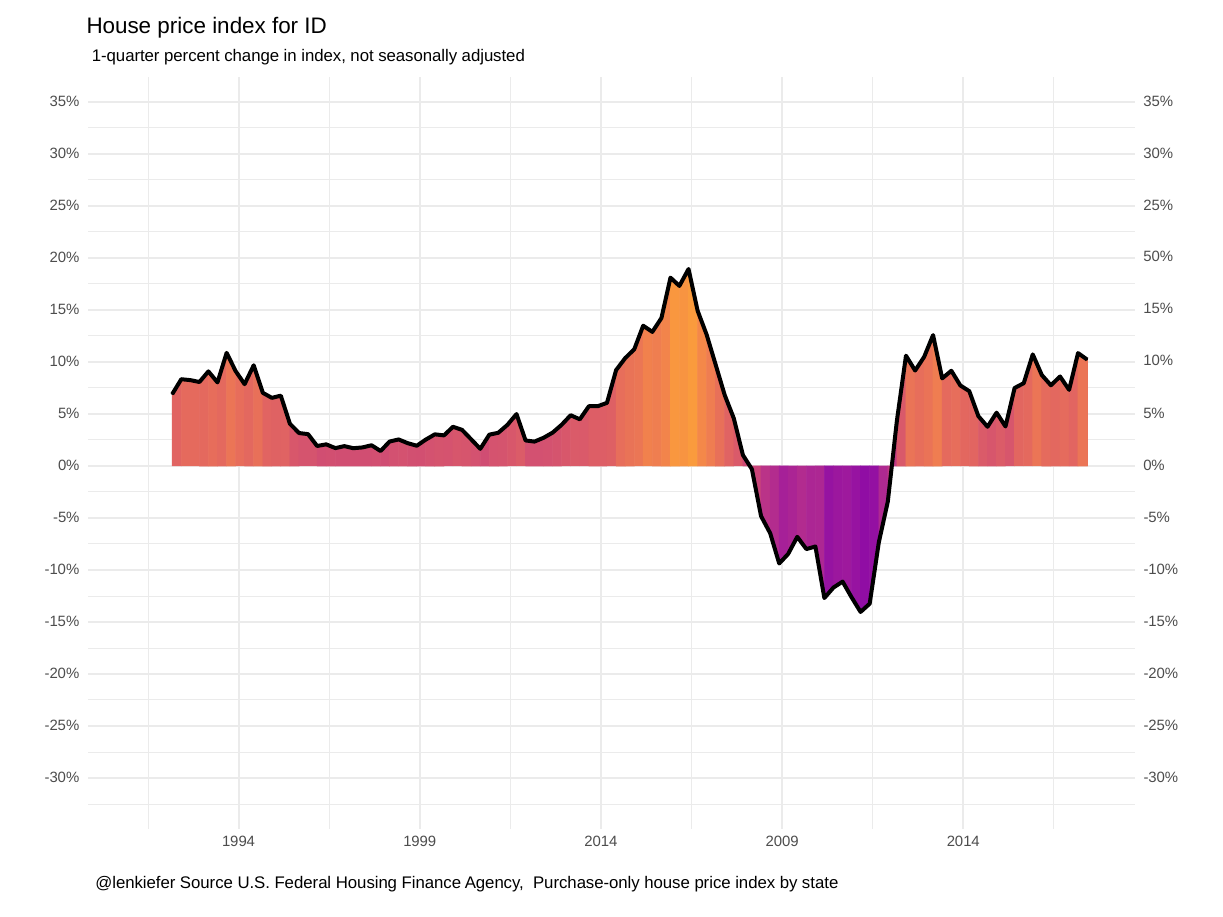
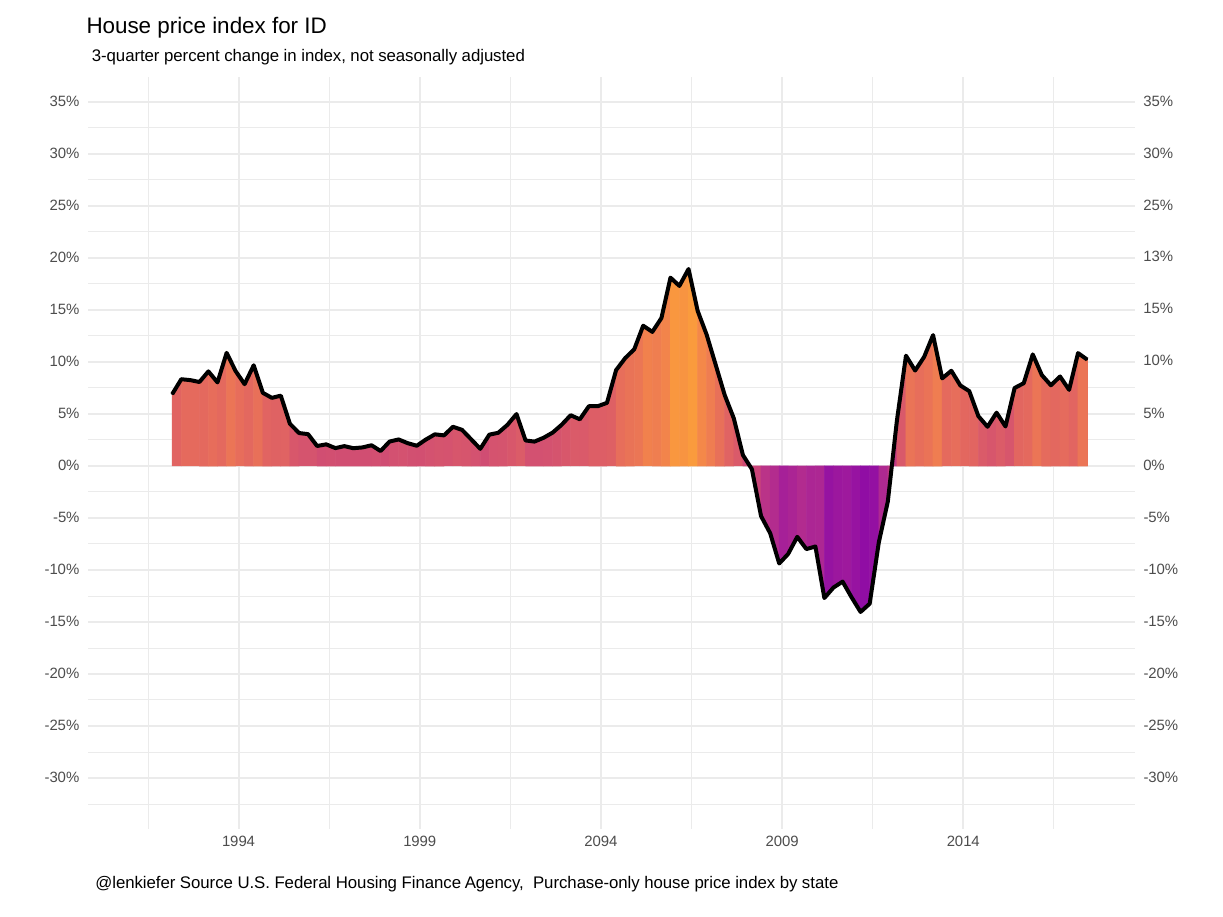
1-quarter: 1-quarter -> 3-quarter
50%: 50% -> 13%
1999 2014: 2014 -> 2094
